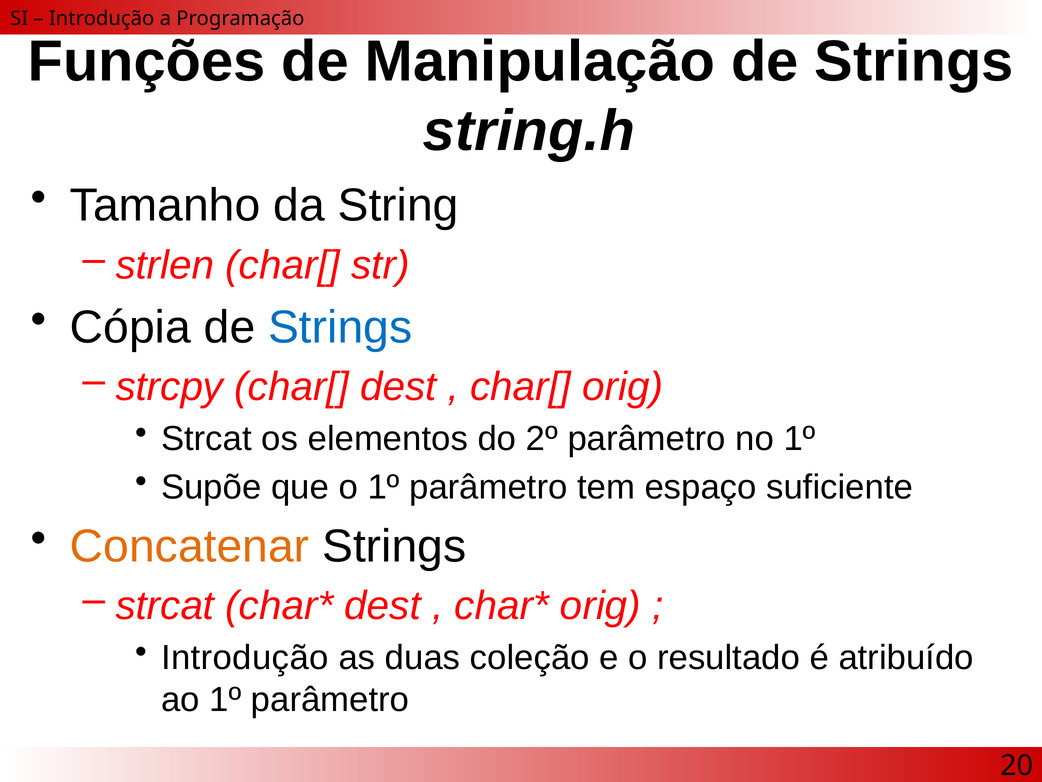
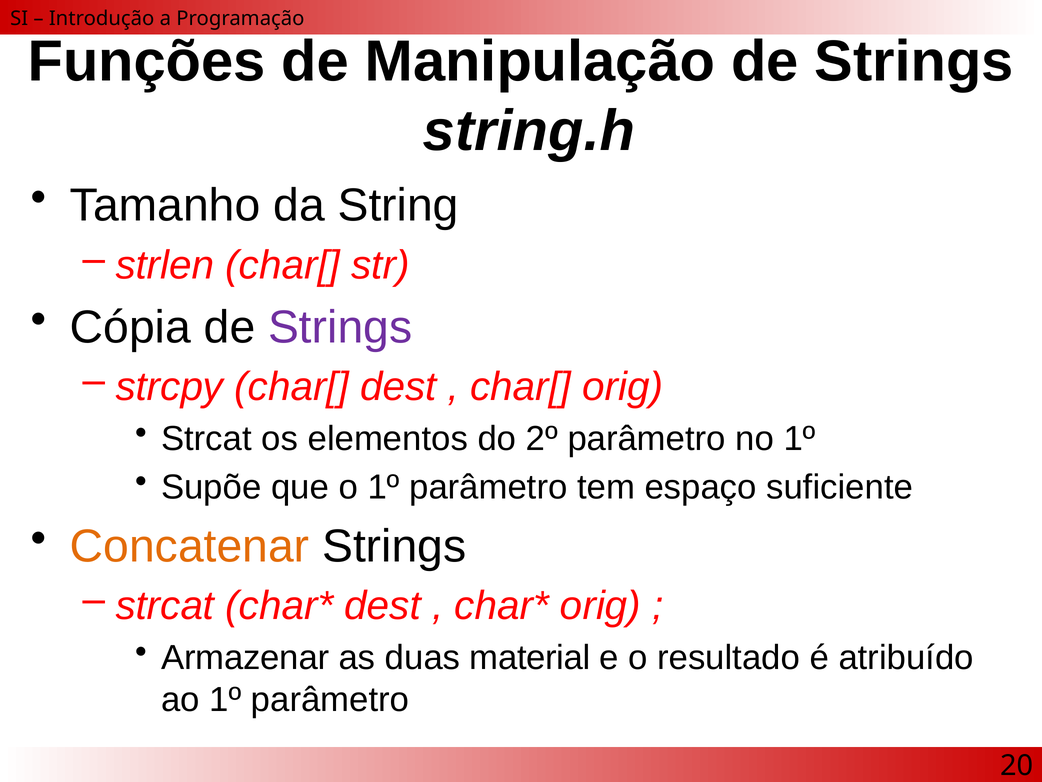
Strings at (340, 327) colour: blue -> purple
Introdução at (245, 657): Introdução -> Armazenar
coleção: coleção -> material
